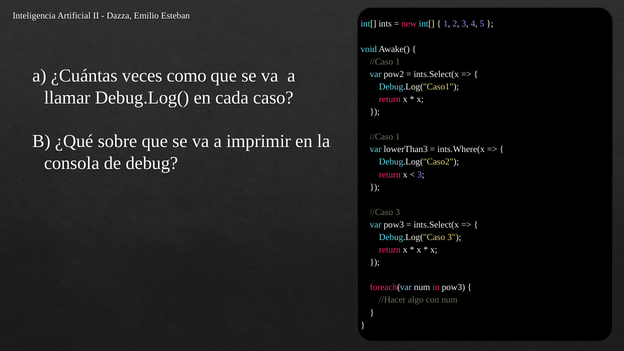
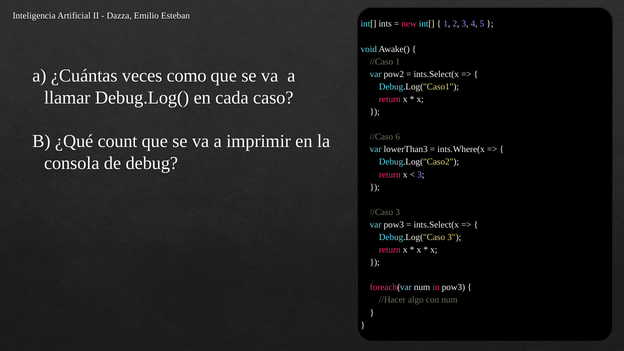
1 at (398, 137): 1 -> 6
sobre: sobre -> count
